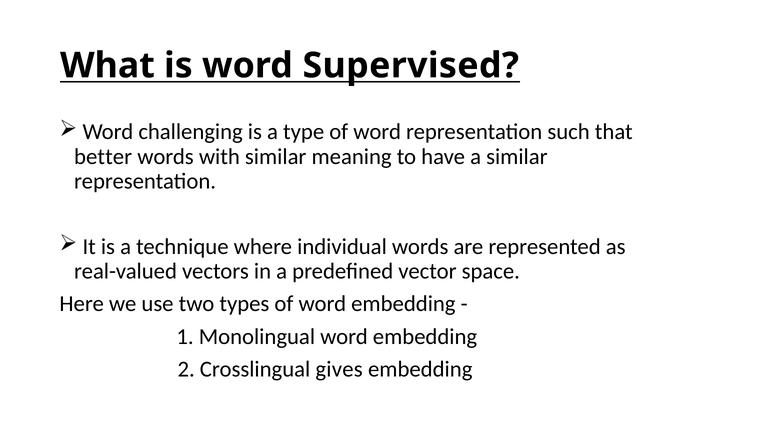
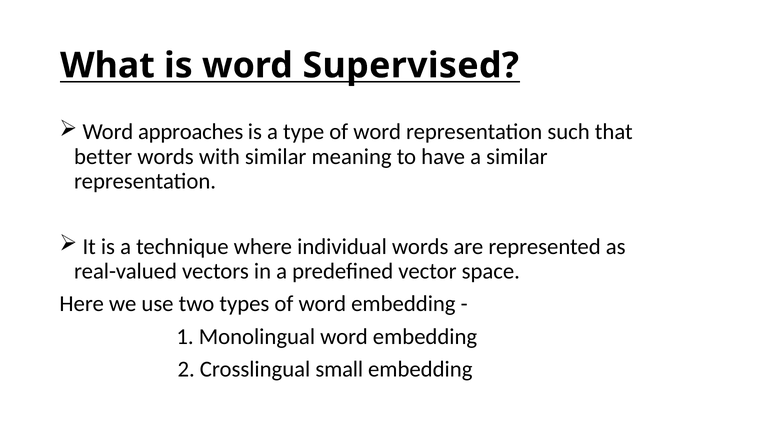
challenging: challenging -> approaches
gives: gives -> small
